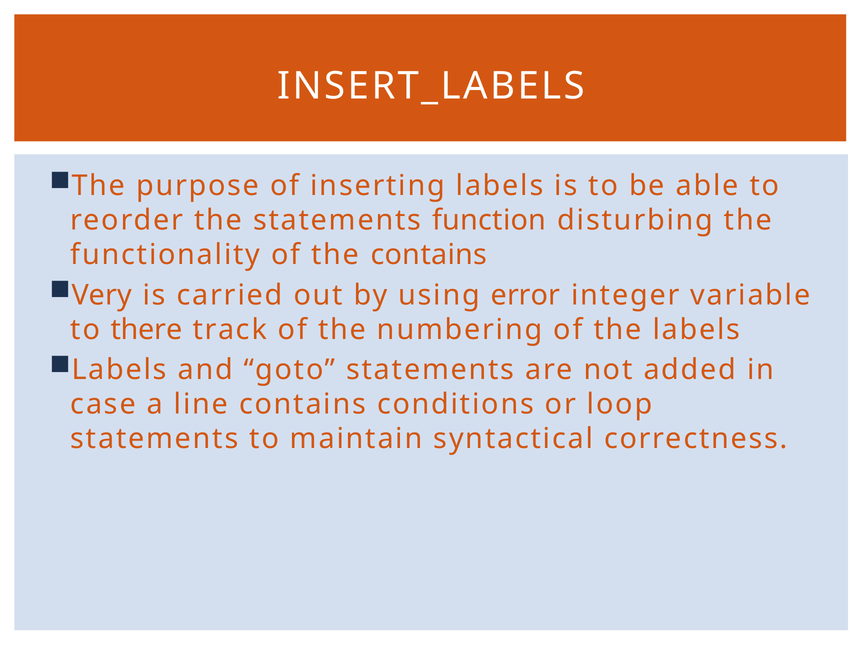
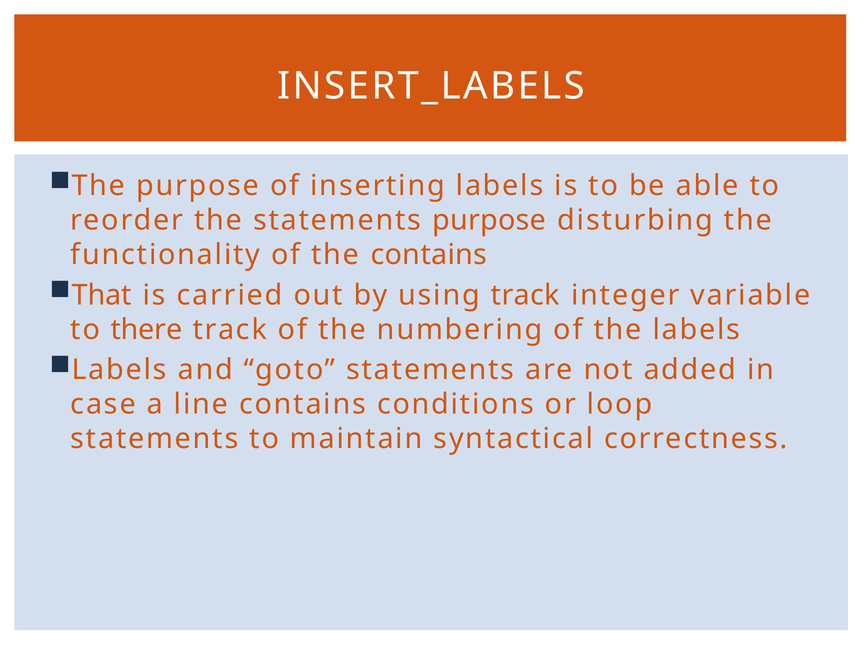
statements function: function -> purpose
Very: Very -> That
using error: error -> track
